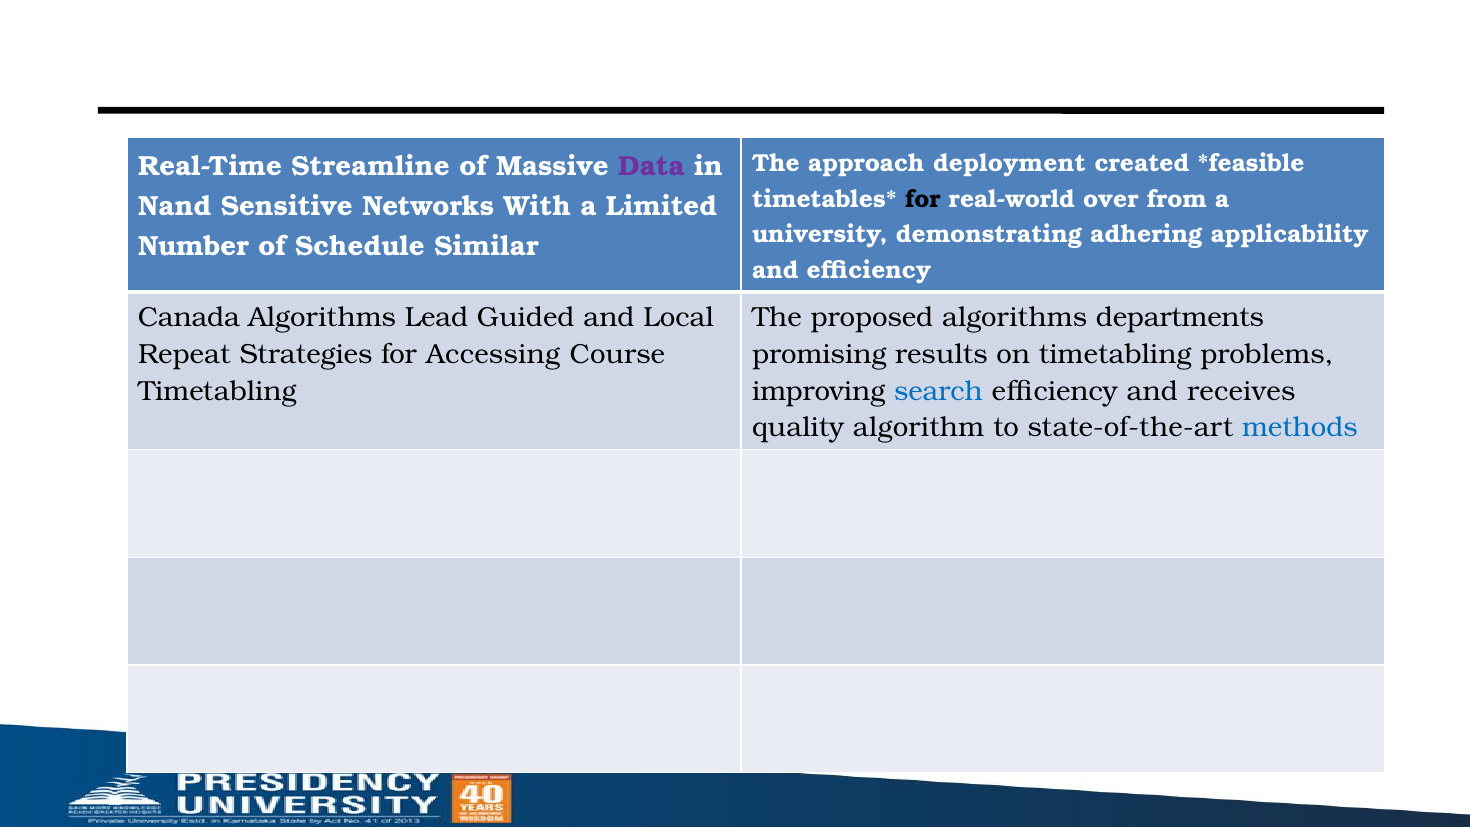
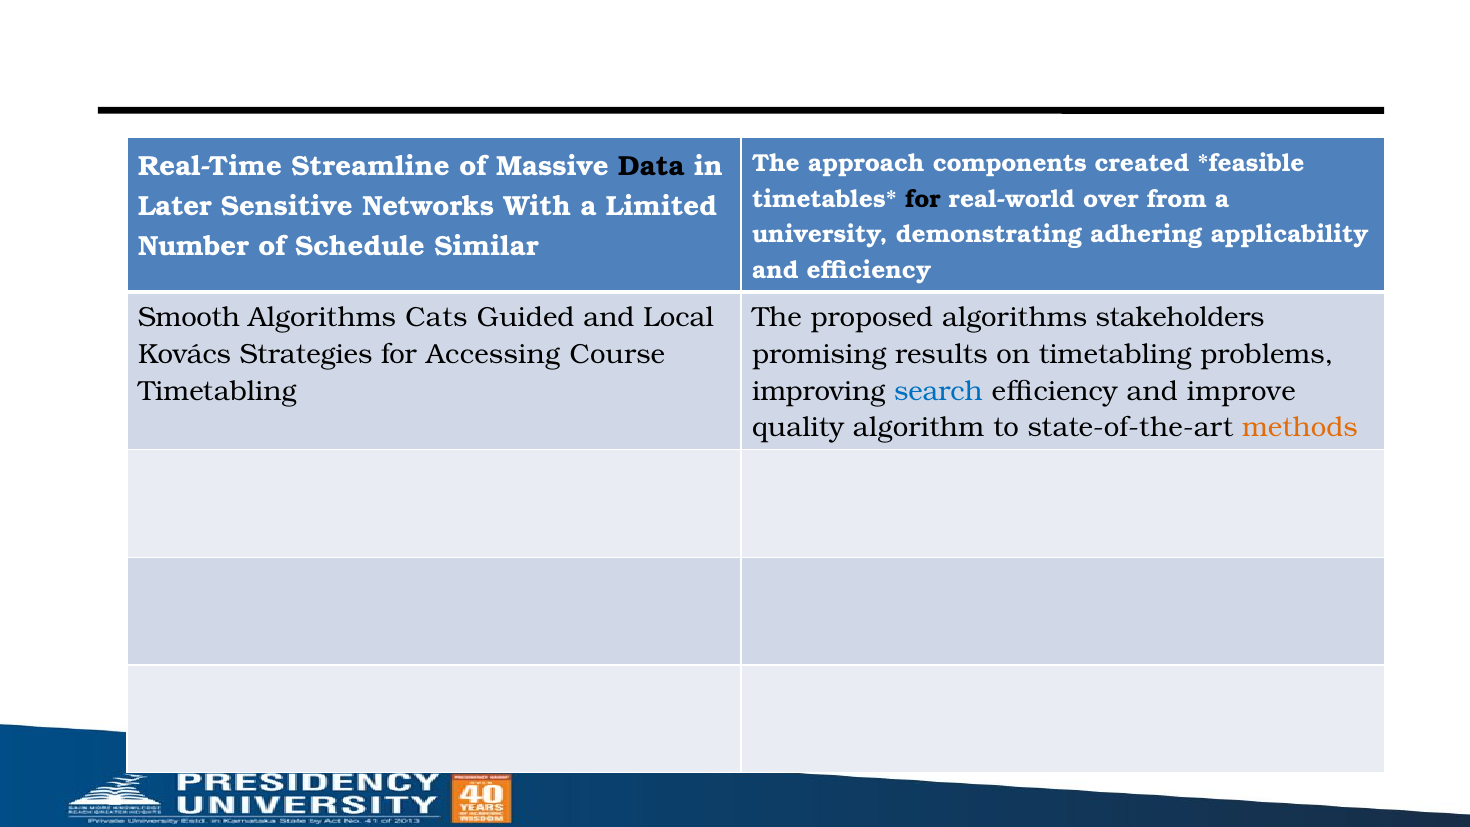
deployment: deployment -> components
Data colour: purple -> black
Nand: Nand -> Later
Canada: Canada -> Smooth
Lead: Lead -> Cats
departments: departments -> stakeholders
Repeat: Repeat -> Kovács
receives: receives -> improve
methods colour: blue -> orange
